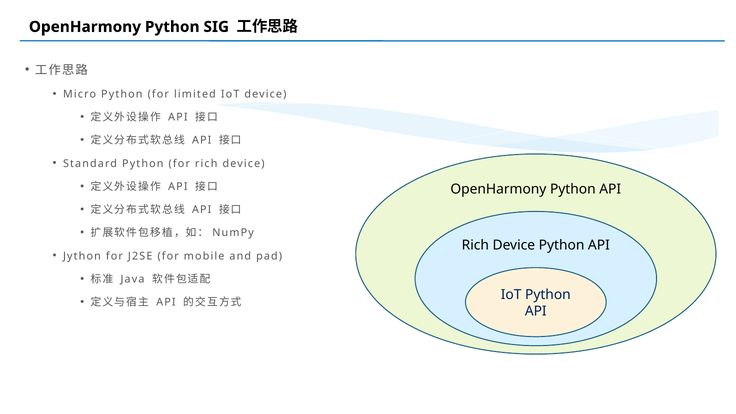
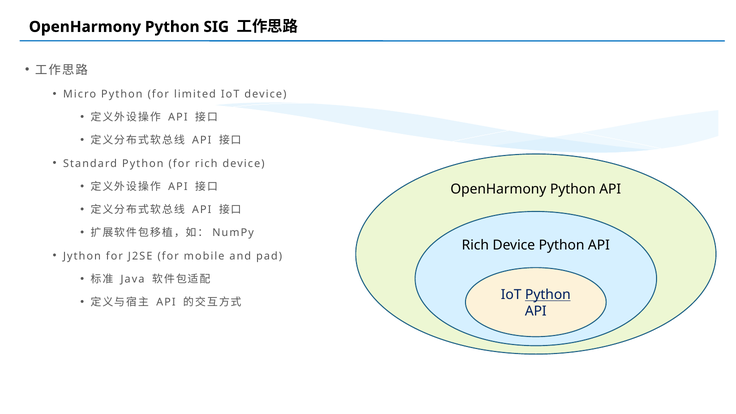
Python at (548, 295) underline: none -> present
